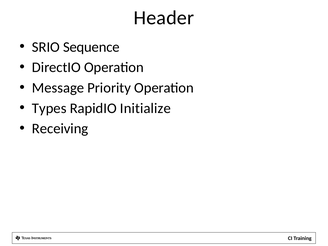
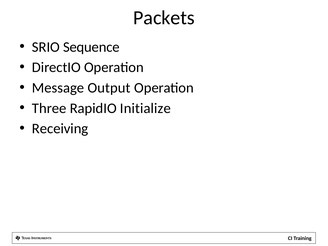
Header: Header -> Packets
Priority: Priority -> Output
Types: Types -> Three
